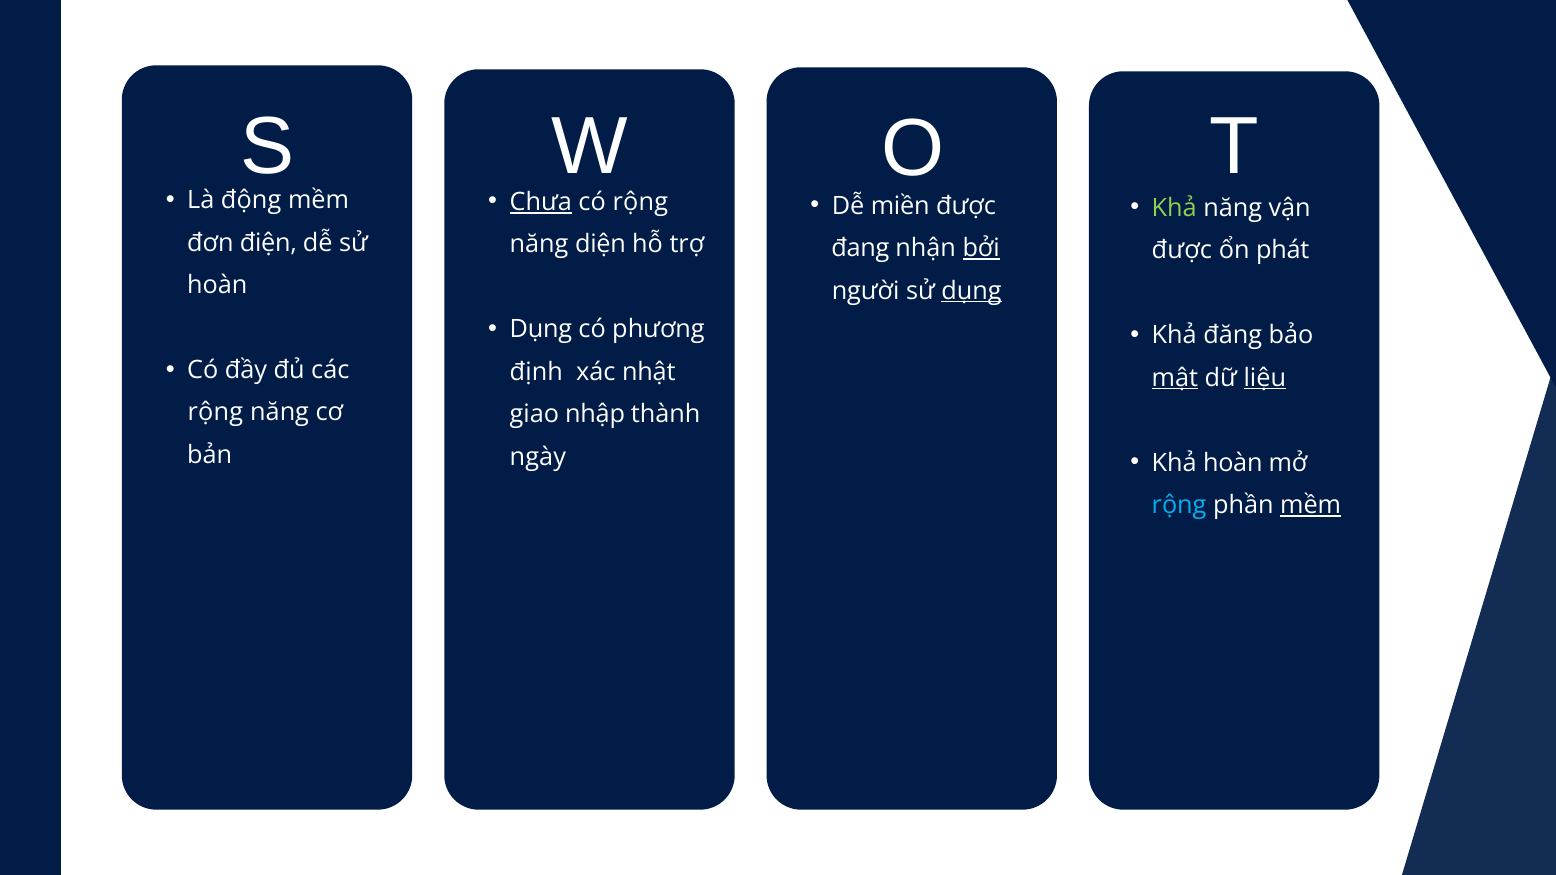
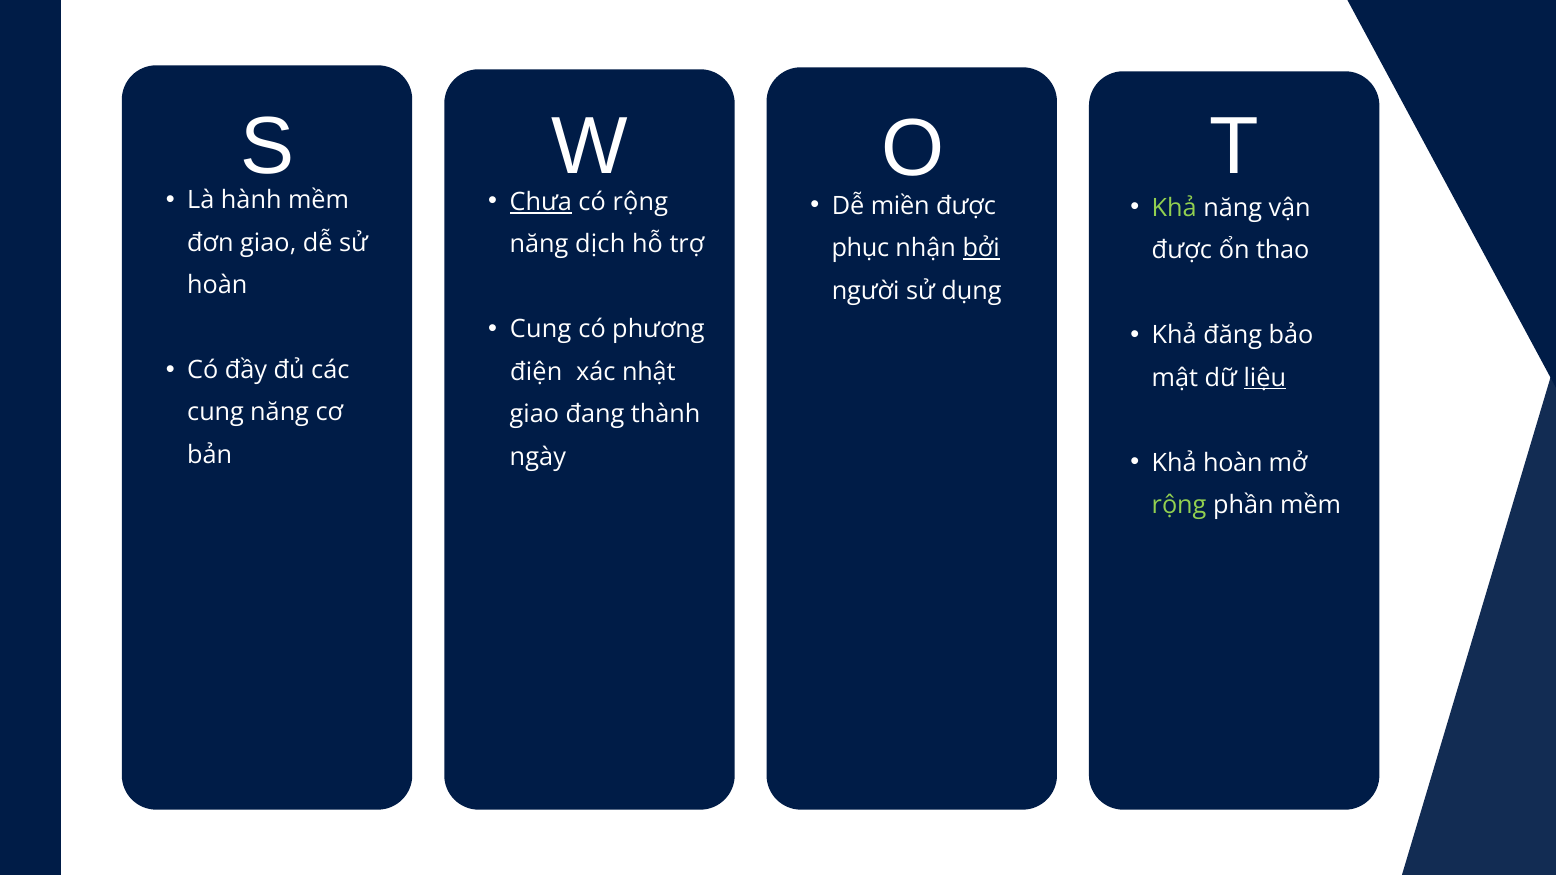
động: động -> hành
đơn điện: điện -> giao
diện: diện -> dịch
đang: đang -> phục
phát: phát -> thao
dụng at (971, 291) underline: present -> none
Dụng at (541, 329): Dụng -> Cung
định: định -> điện
mật underline: present -> none
rộng at (215, 413): rộng -> cung
nhập: nhập -> đang
rộng at (1179, 505) colour: light blue -> light green
mềm at (1311, 505) underline: present -> none
